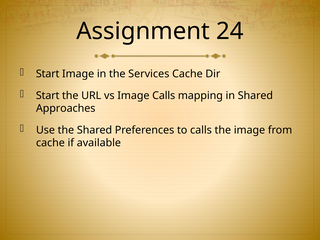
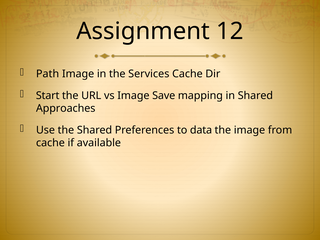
24: 24 -> 12
Start at (48, 74): Start -> Path
Image Calls: Calls -> Save
to calls: calls -> data
